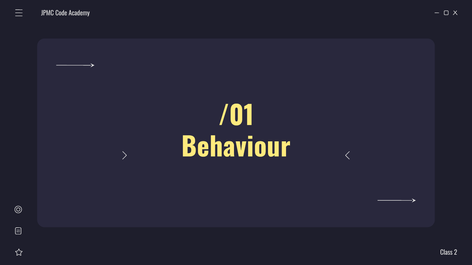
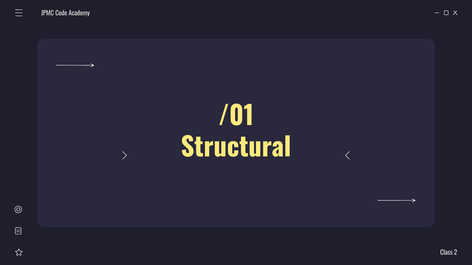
Behaviour: Behaviour -> Structural
